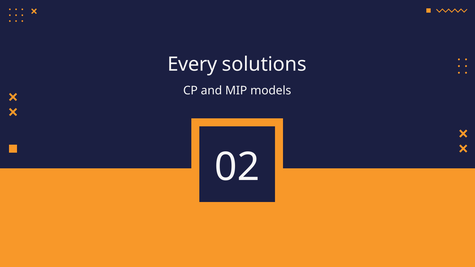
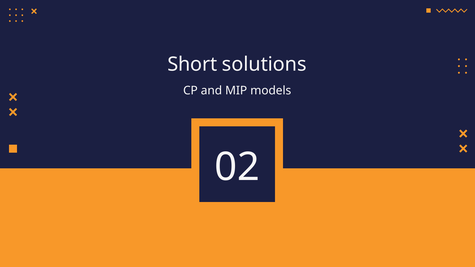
Every: Every -> Short
